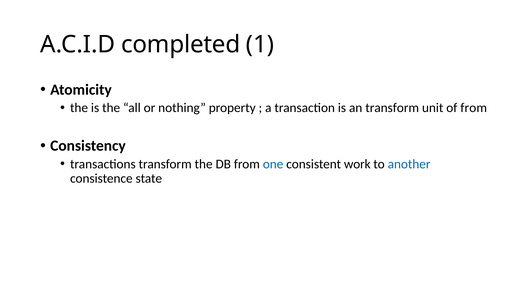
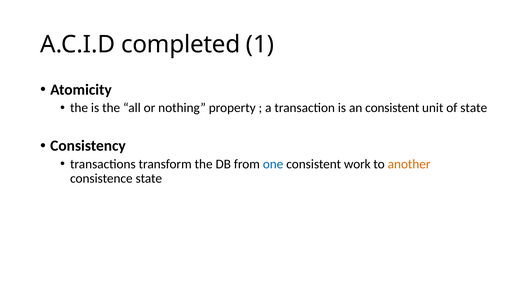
an transform: transform -> consistent
of from: from -> state
another colour: blue -> orange
